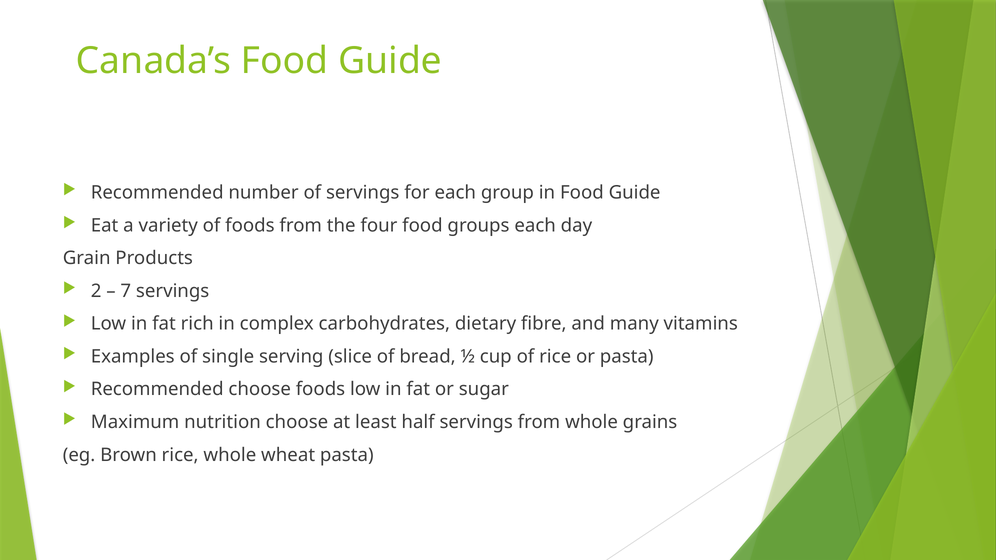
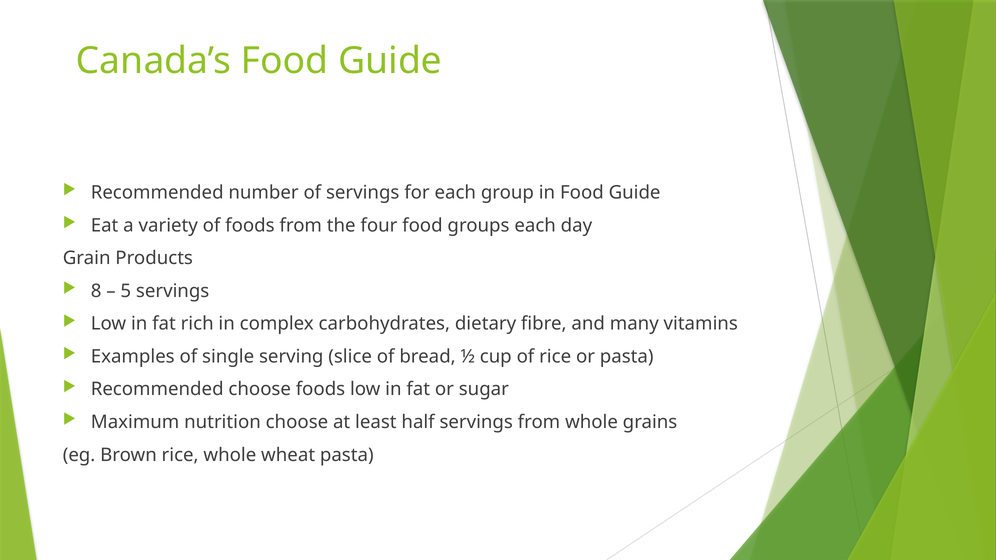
2: 2 -> 8
7: 7 -> 5
